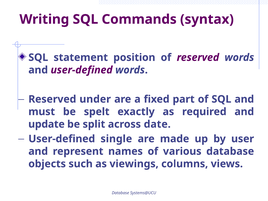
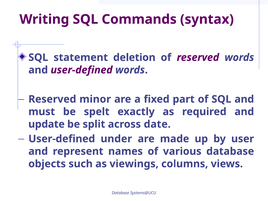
position: position -> deletion
under: under -> minor
single: single -> under
